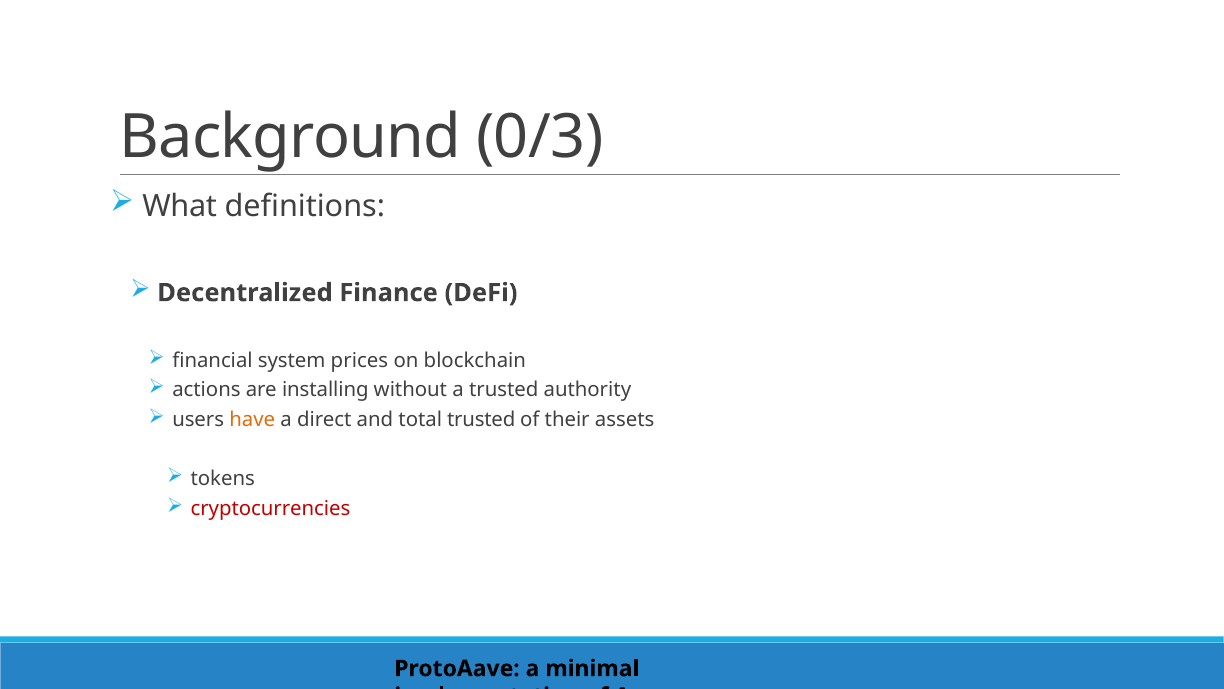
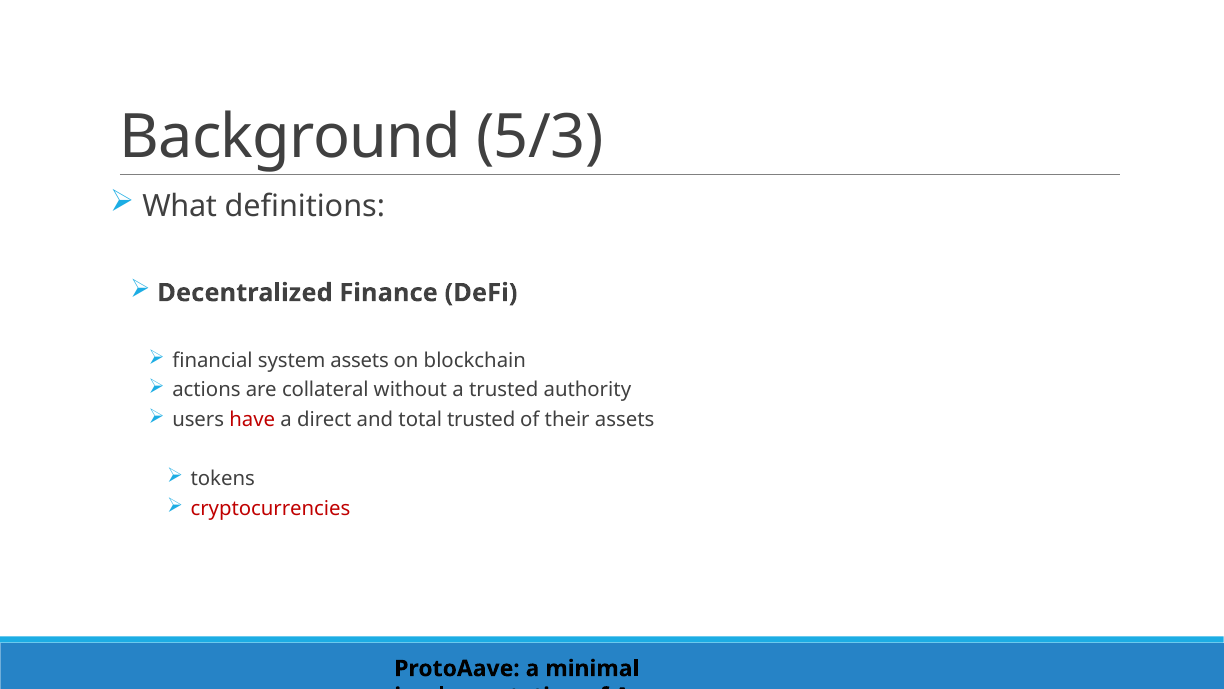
0/3: 0/3 -> 5/3
system prices: prices -> assets
installing: installing -> collateral
have colour: orange -> red
